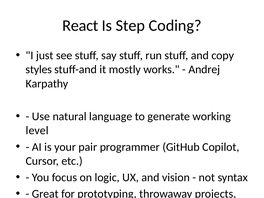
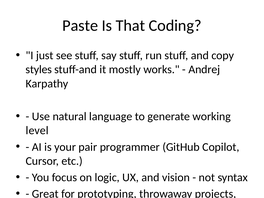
React: React -> Paste
Step: Step -> That
